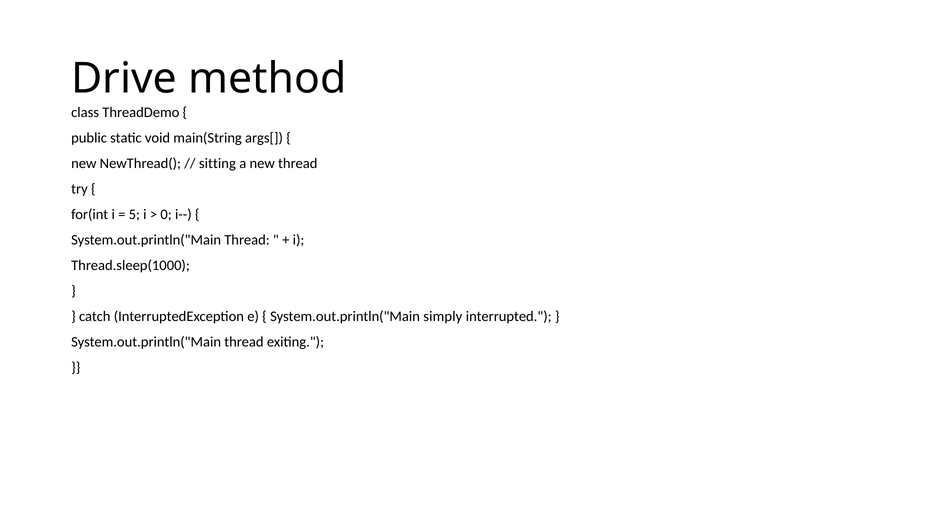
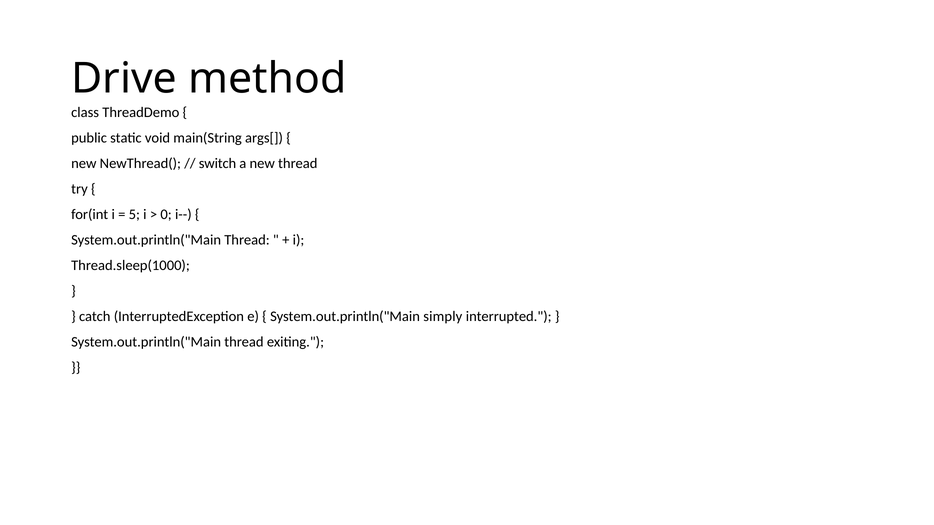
sitting: sitting -> switch
